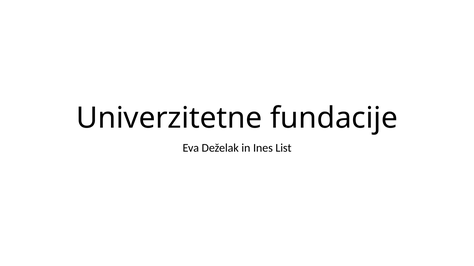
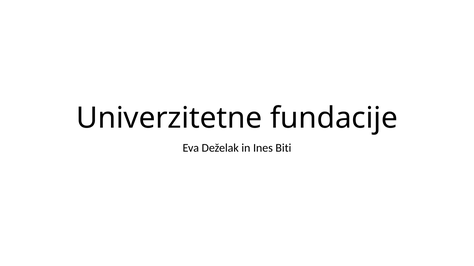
List: List -> Biti
